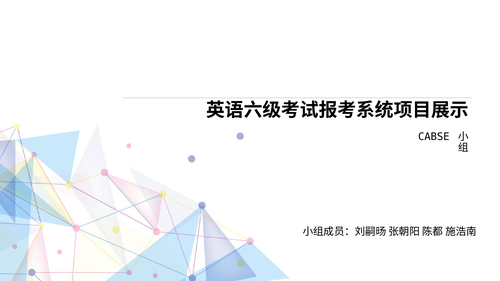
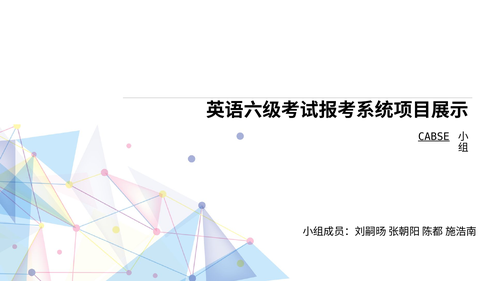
CABSE underline: none -> present
